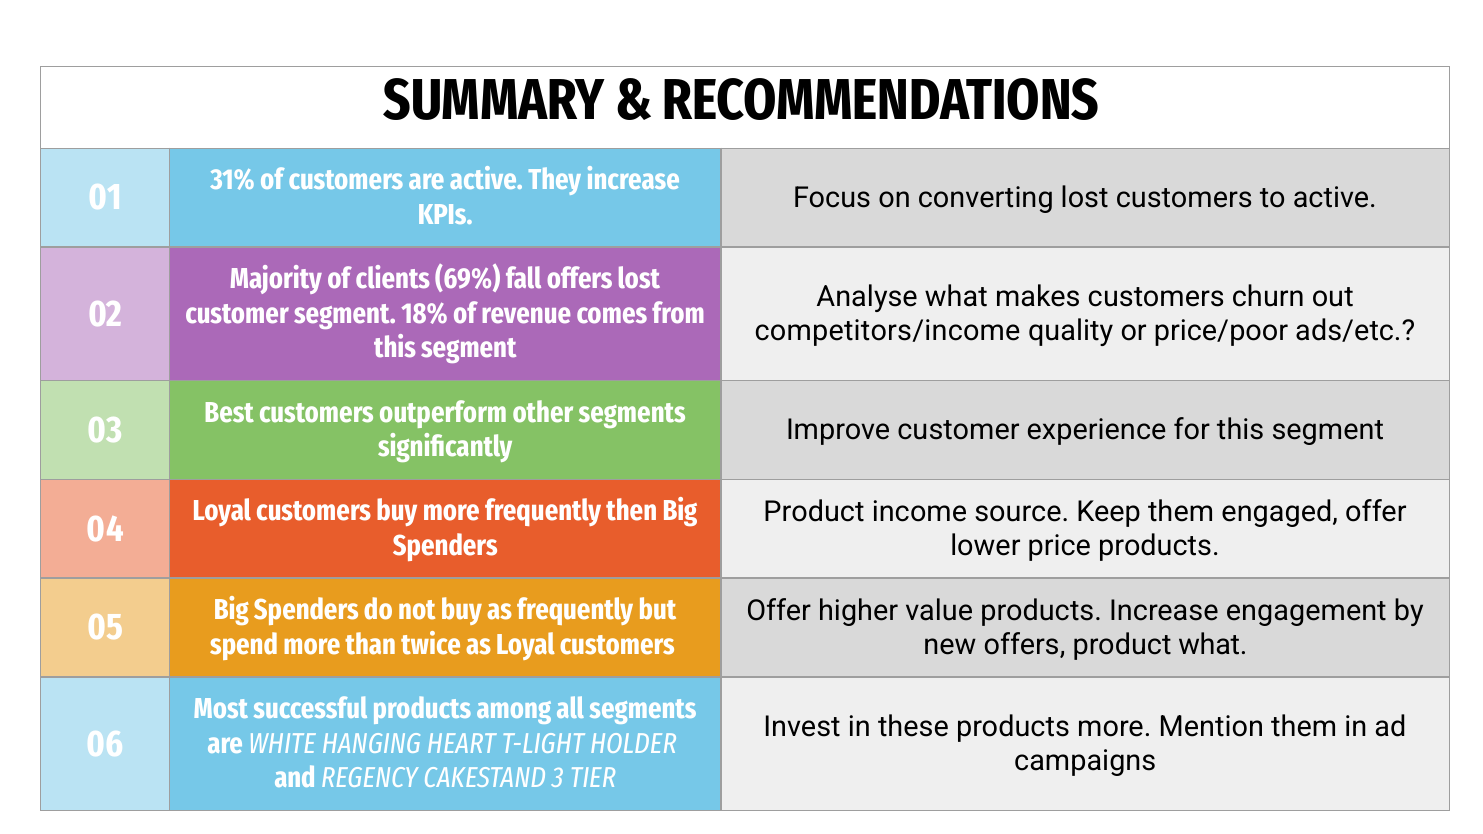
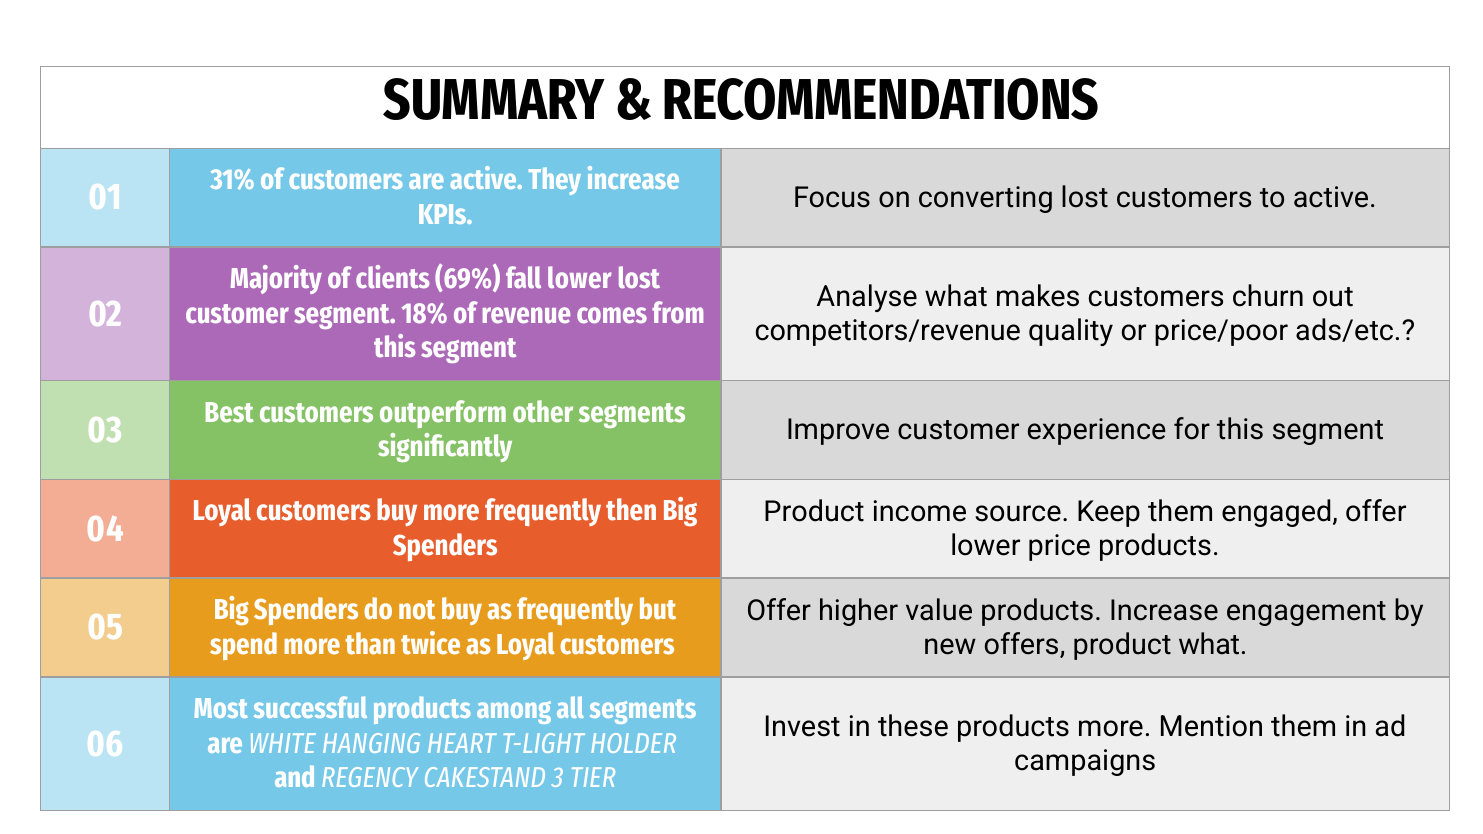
fall offers: offers -> lower
competitors/income: competitors/income -> competitors/revenue
